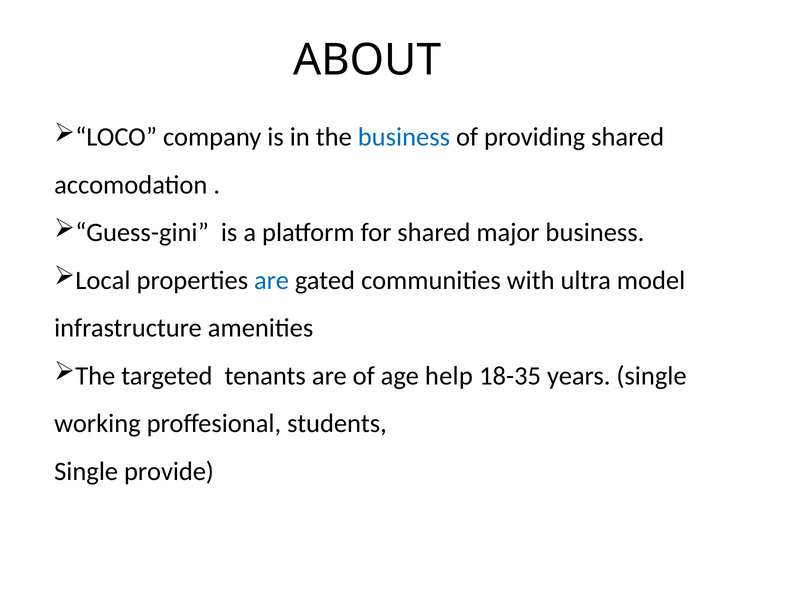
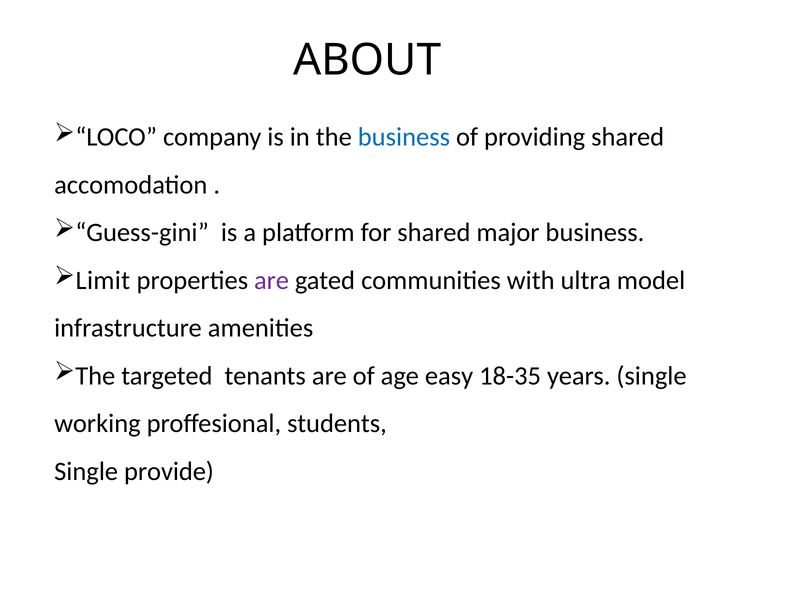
Local: Local -> Limit
are at (272, 280) colour: blue -> purple
help: help -> easy
